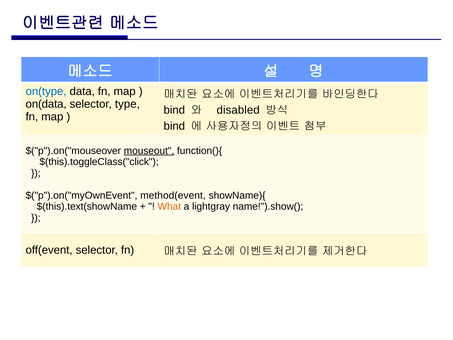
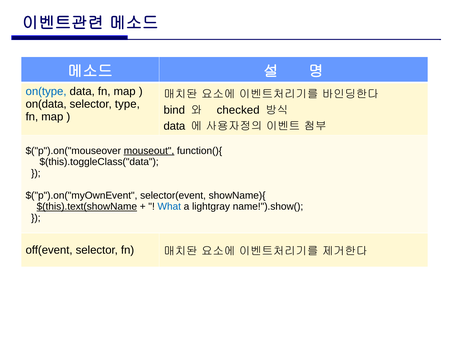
disabled: disabled -> checked
bind at (174, 126): bind -> data
$(this).toggleClass("click: $(this).toggleClass("click -> $(this).toggleClass("data
method(event: method(event -> selector(event
$(this).text(showName underline: none -> present
What colour: orange -> blue
